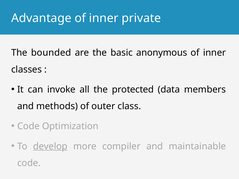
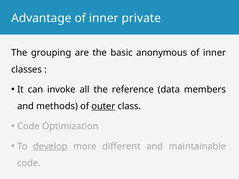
bounded: bounded -> grouping
protected: protected -> reference
outer underline: none -> present
compiler: compiler -> different
